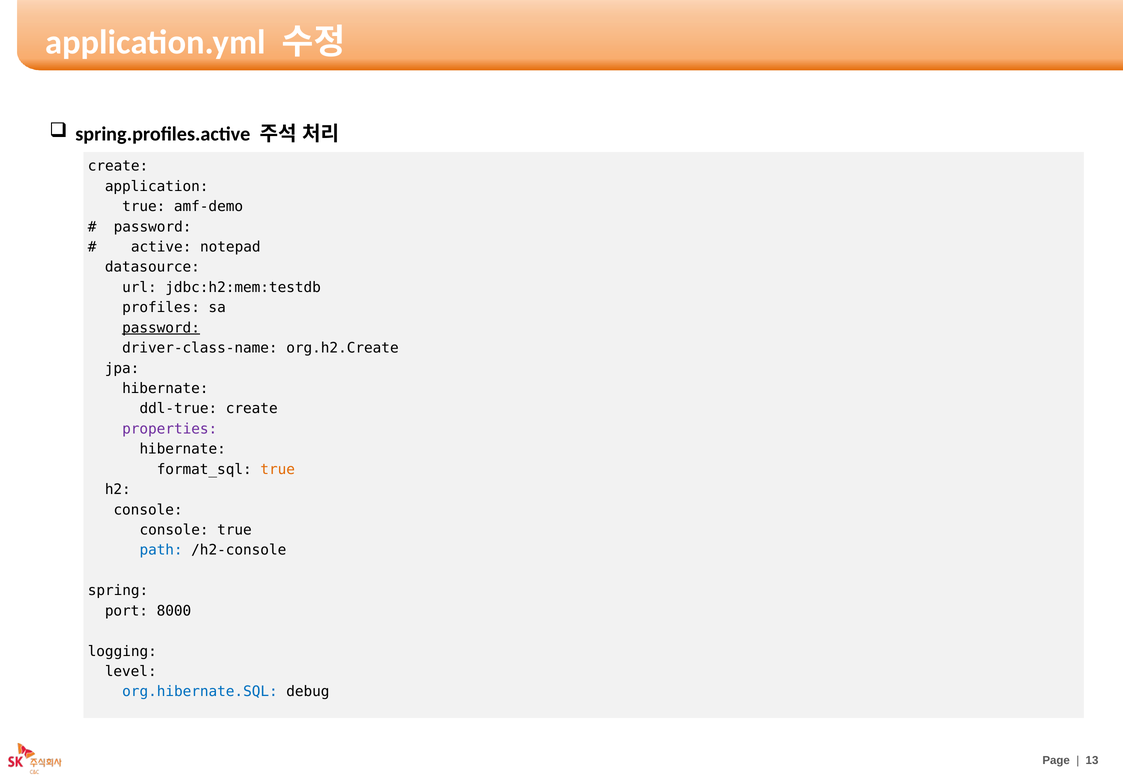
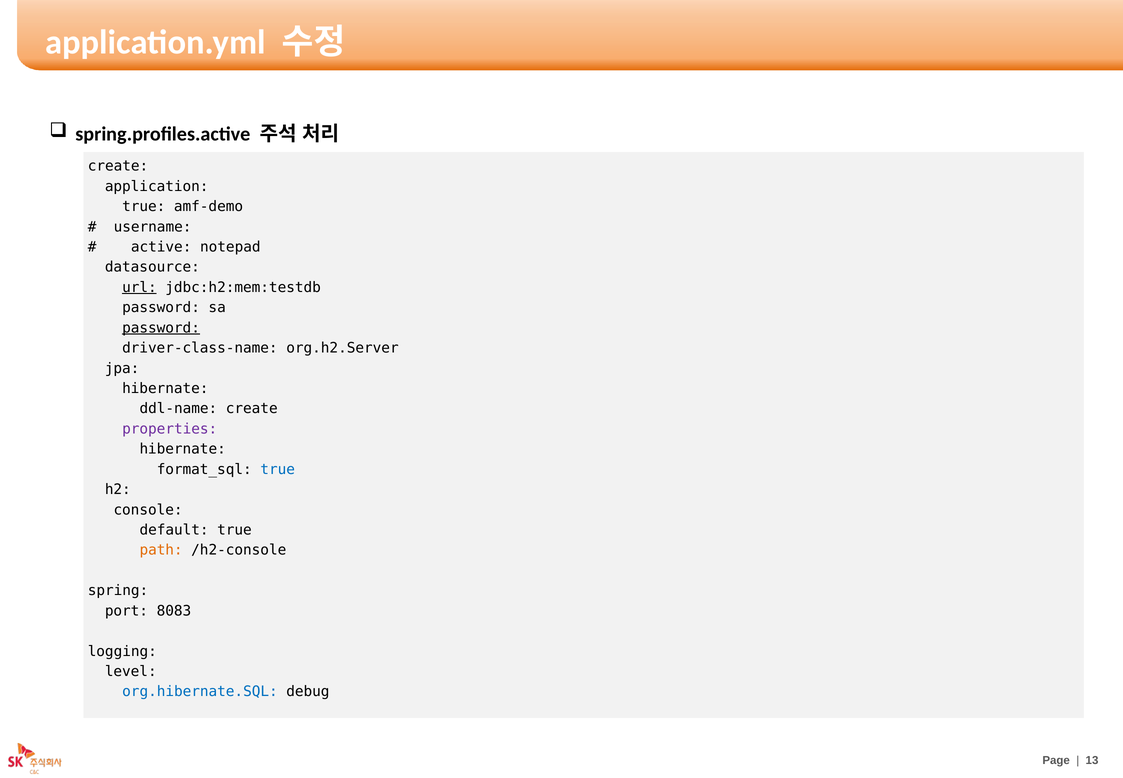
password at (153, 227): password -> username
url underline: none -> present
profiles at (161, 307): profiles -> password
org.h2.Create: org.h2.Create -> org.h2.Server
ddl-true: ddl-true -> ddl-name
true at (278, 469) colour: orange -> blue
console at (174, 530): console -> default
path colour: blue -> orange
8000: 8000 -> 8083
